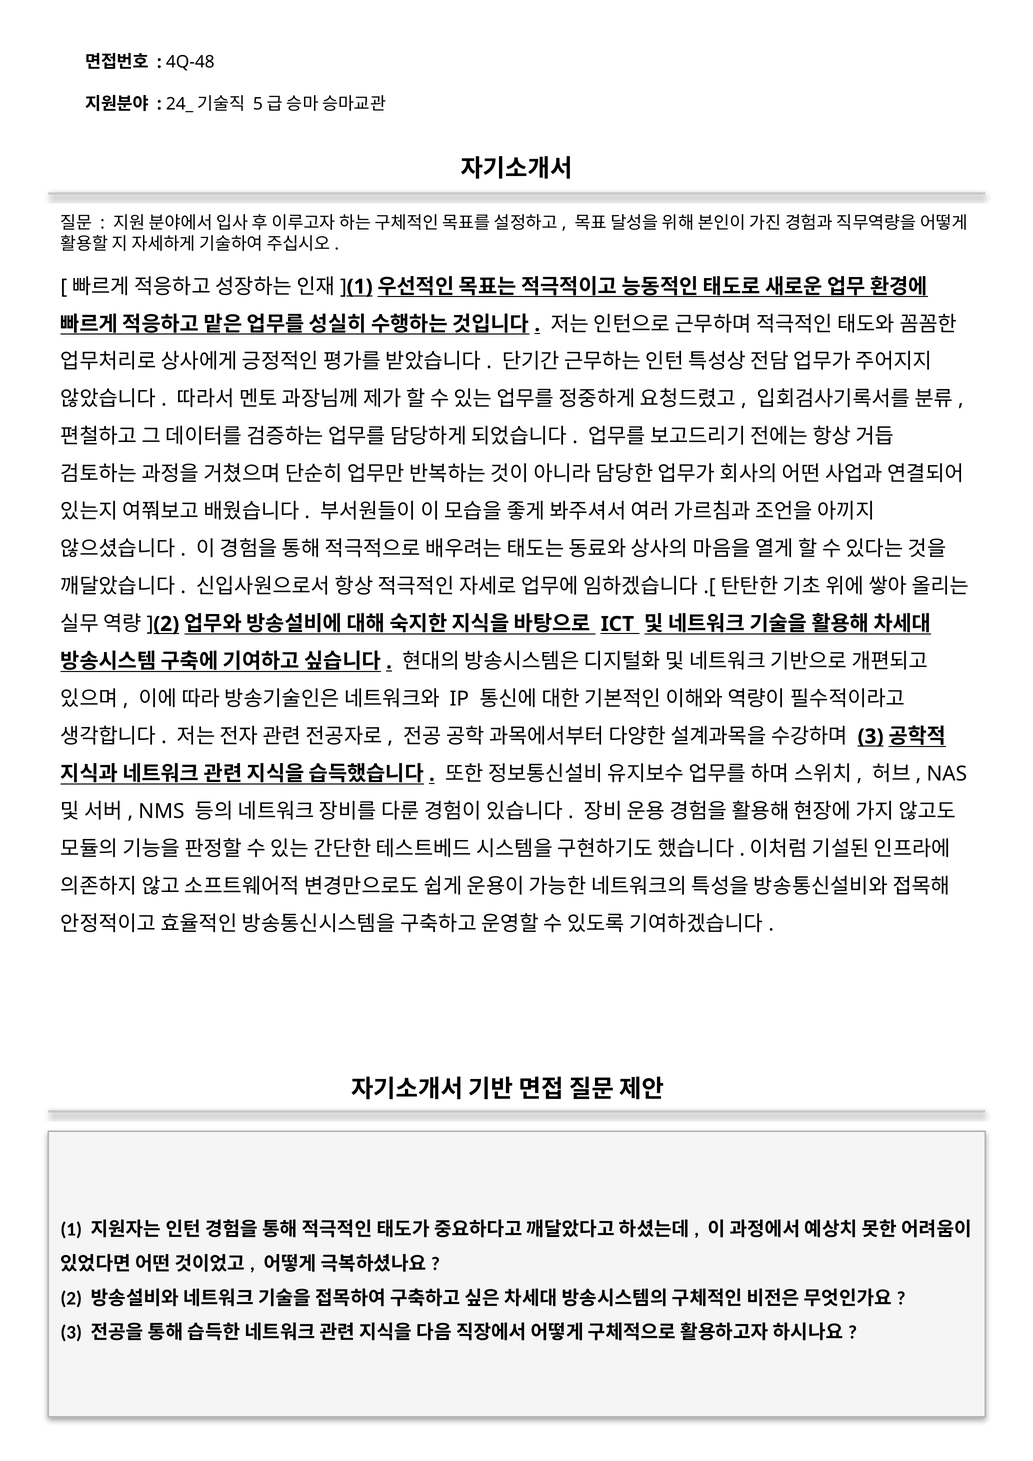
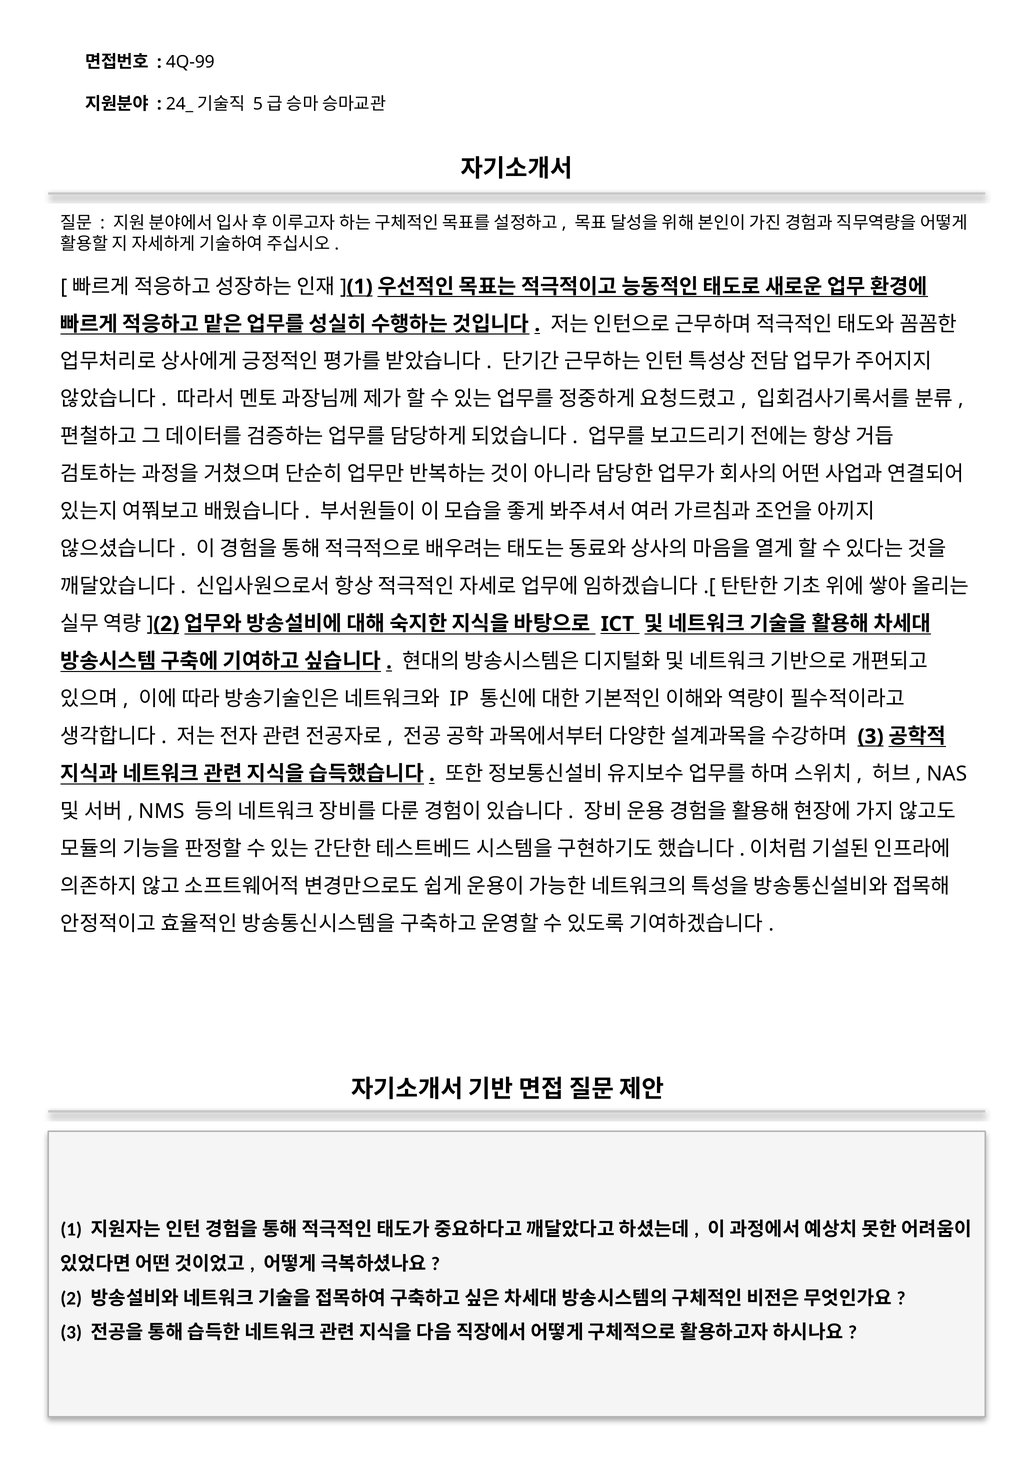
4Q-48: 4Q-48 -> 4Q-99
